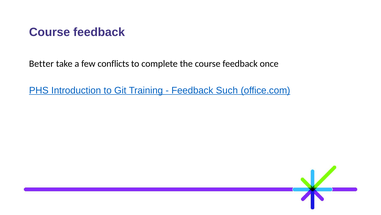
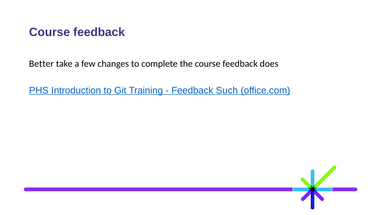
conflicts: conflicts -> changes
once: once -> does
